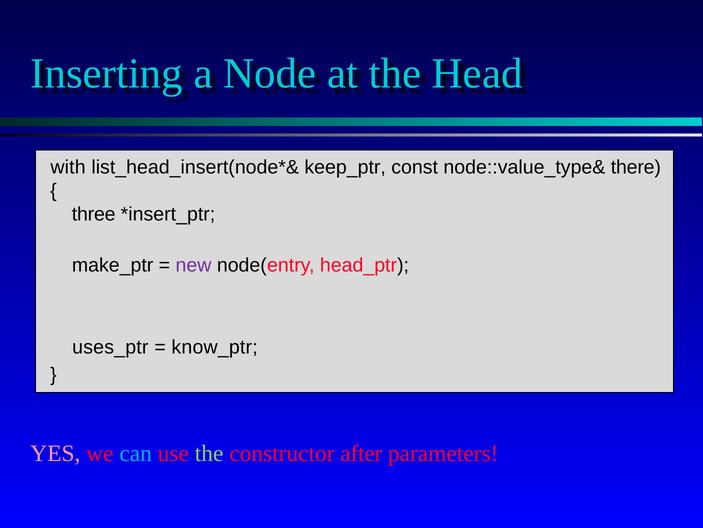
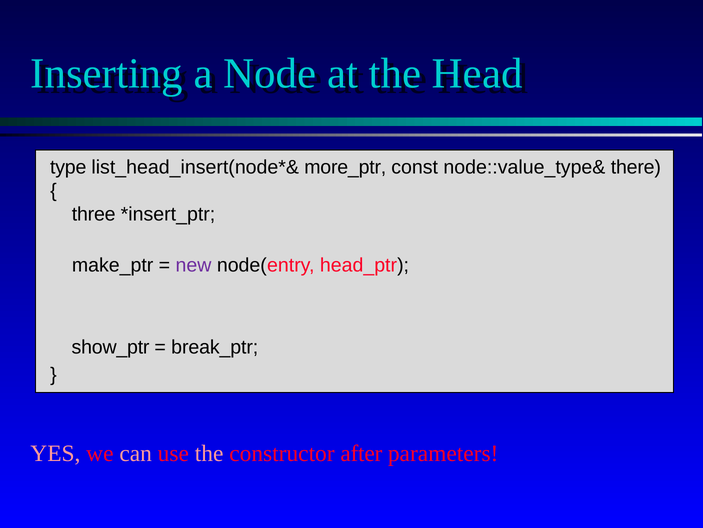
with: with -> type
keep_ptr: keep_ptr -> more_ptr
uses_ptr: uses_ptr -> show_ptr
know_ptr: know_ptr -> break_ptr
can colour: light blue -> pink
the at (209, 453) colour: light green -> pink
